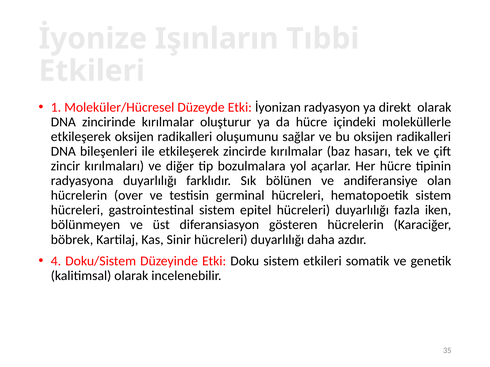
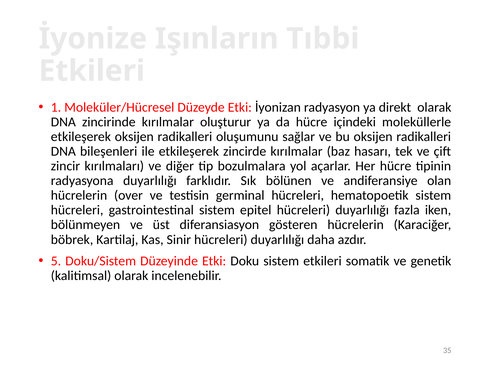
4: 4 -> 5
